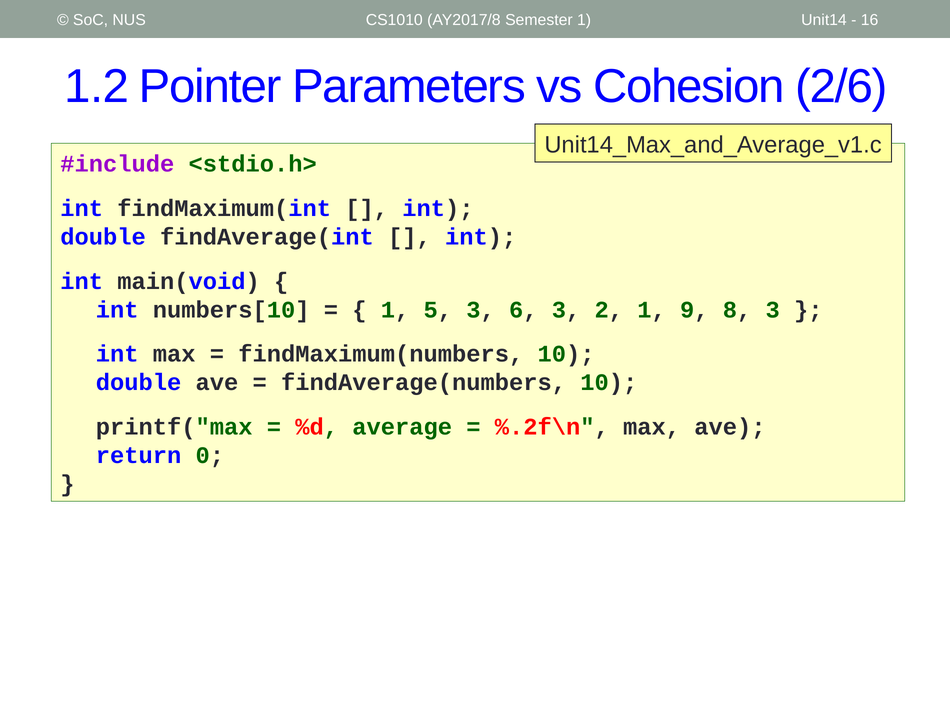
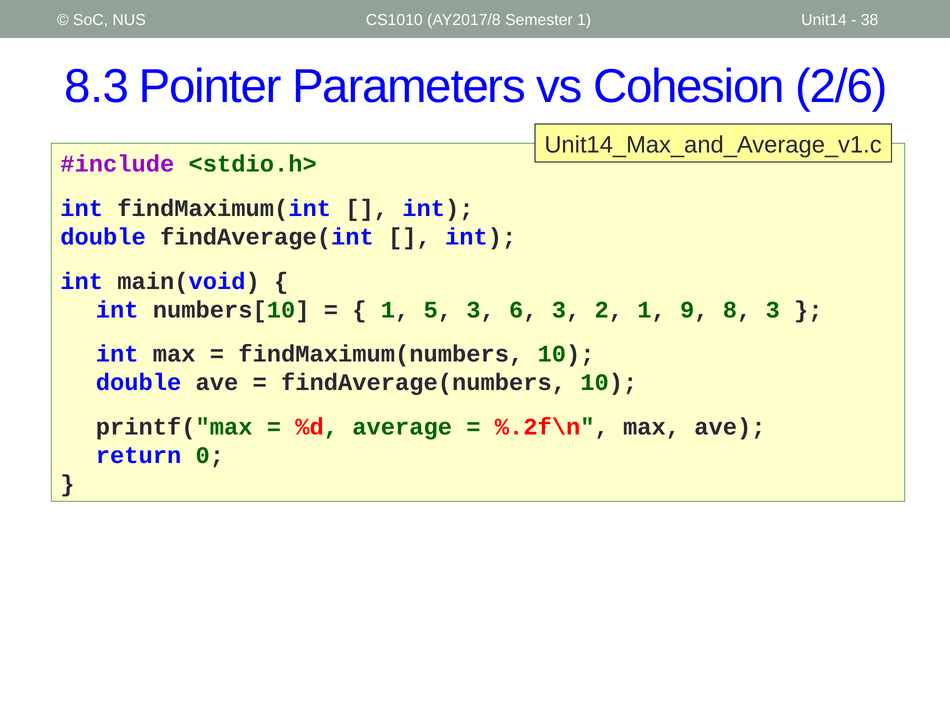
16: 16 -> 38
1.2: 1.2 -> 8.3
